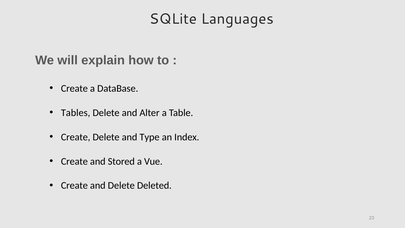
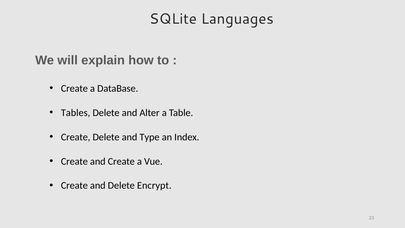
and Stored: Stored -> Create
Deleted: Deleted -> Encrypt
